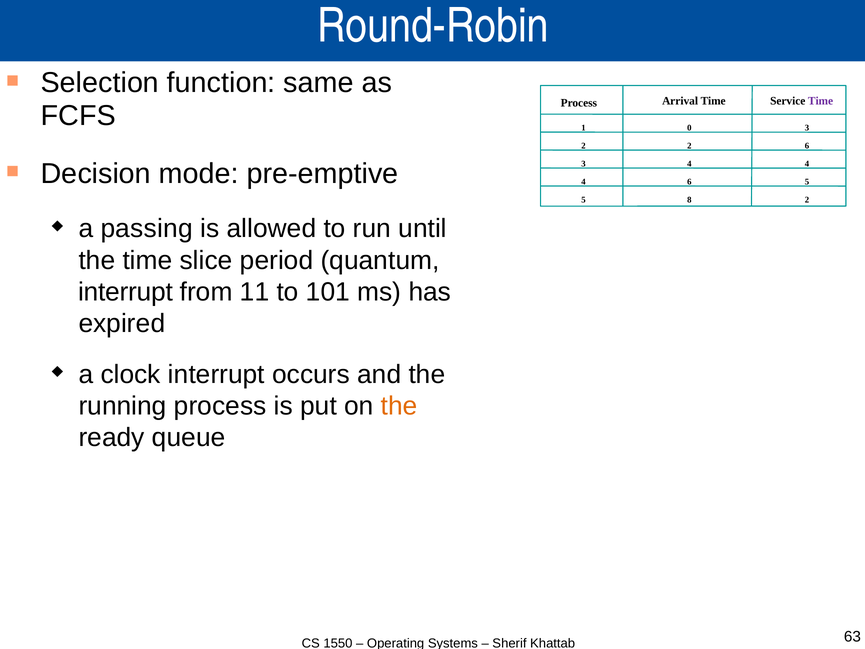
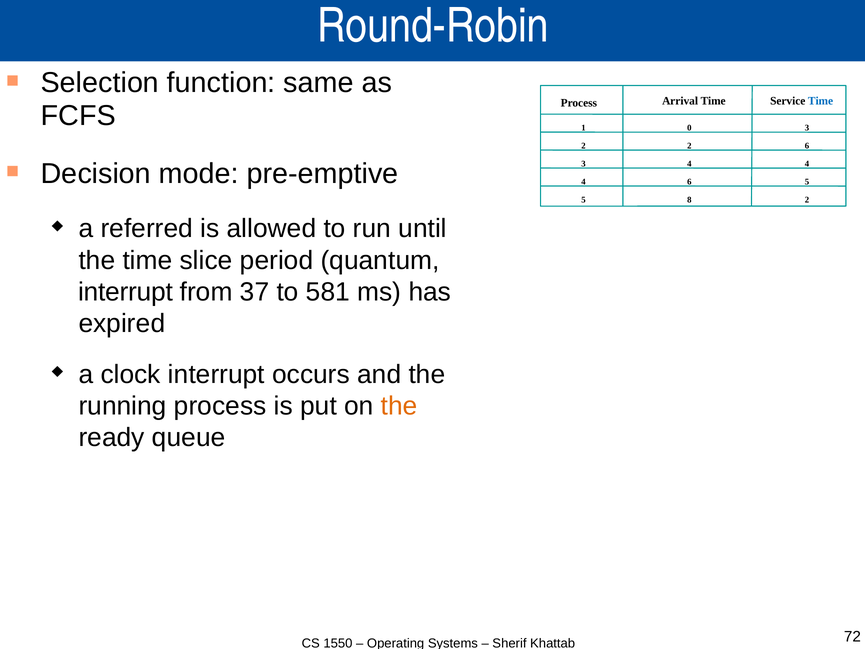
Time at (821, 101) colour: purple -> blue
passing: passing -> referred
11: 11 -> 37
101: 101 -> 581
63: 63 -> 72
